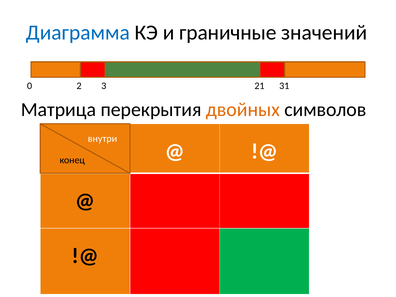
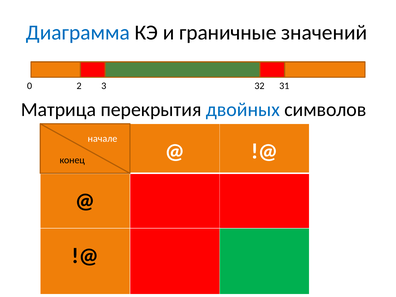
21: 21 -> 32
двойных colour: orange -> blue
внутри: внутри -> начале
